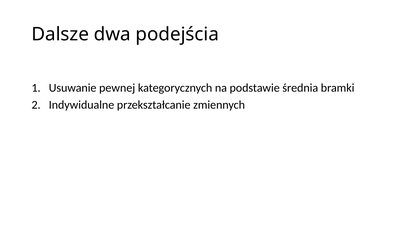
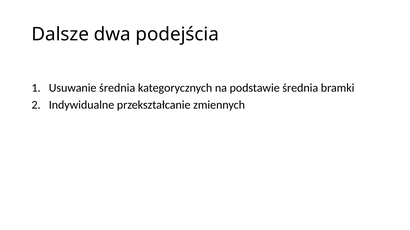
Usuwanie pewnej: pewnej -> średnia
